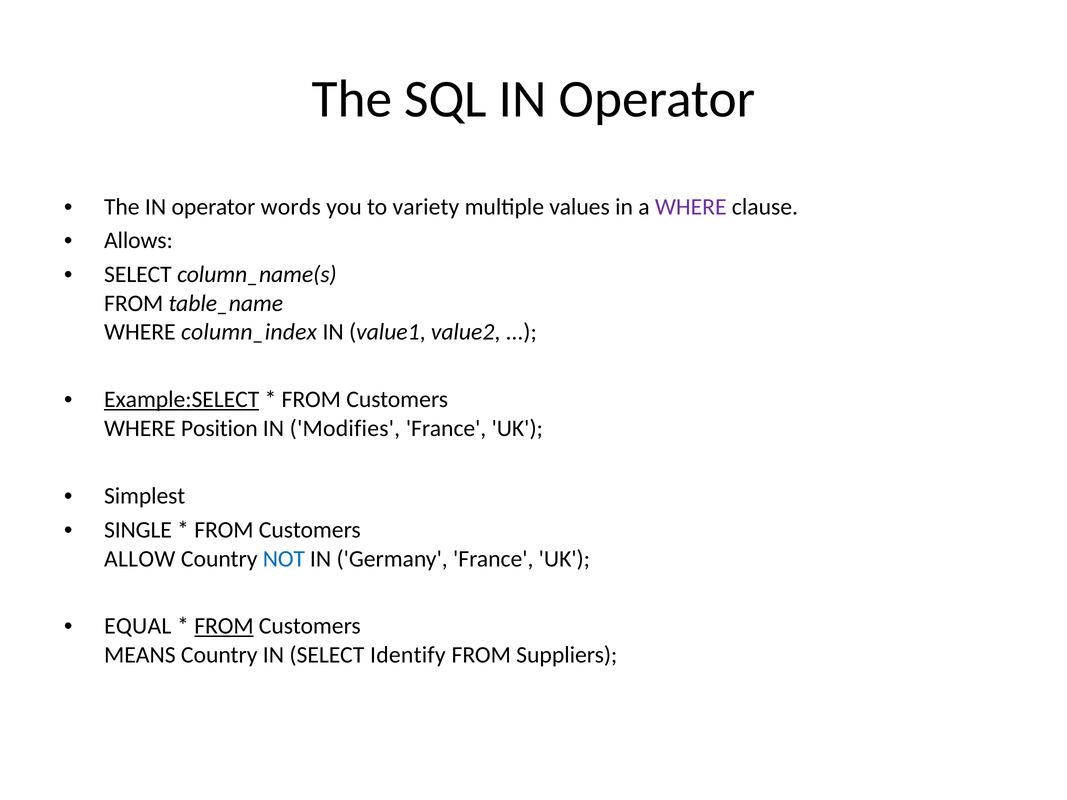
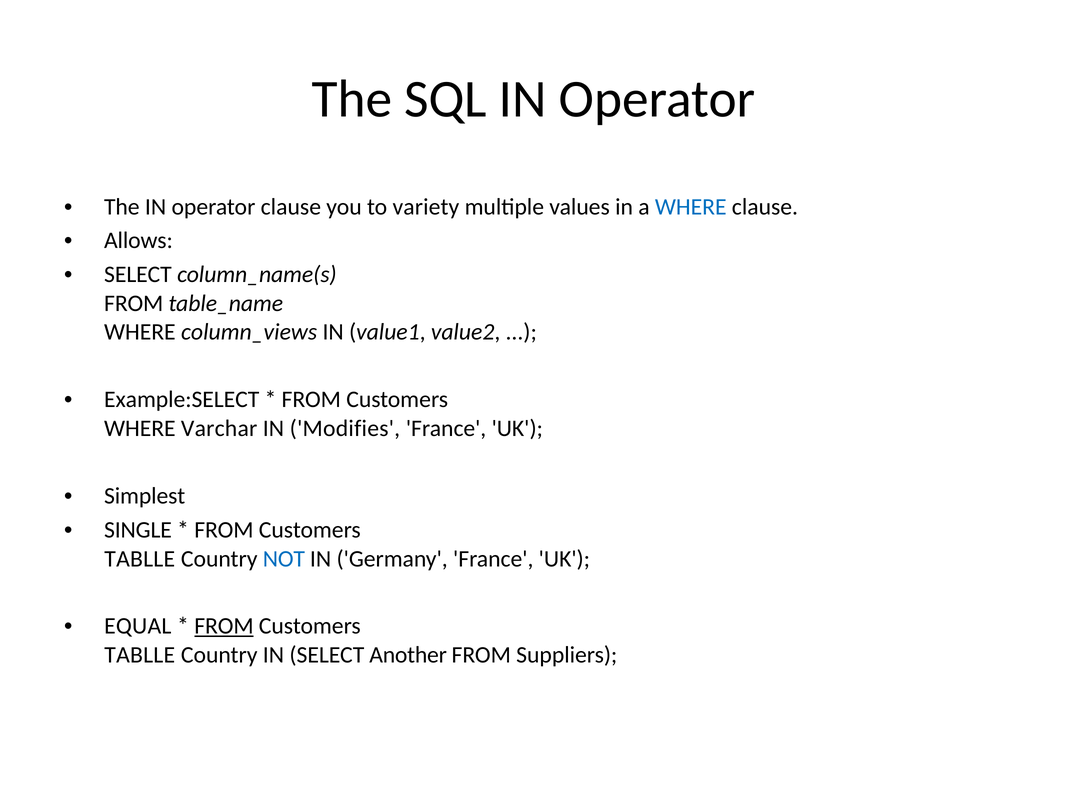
operator words: words -> clause
WHERE at (691, 207) colour: purple -> blue
column_index: column_index -> column_views
Example:SELECT underline: present -> none
Position: Position -> Varchar
ALLOW at (140, 559): ALLOW -> TABLLE
MEANS at (140, 655): MEANS -> TABLLE
Identify: Identify -> Another
